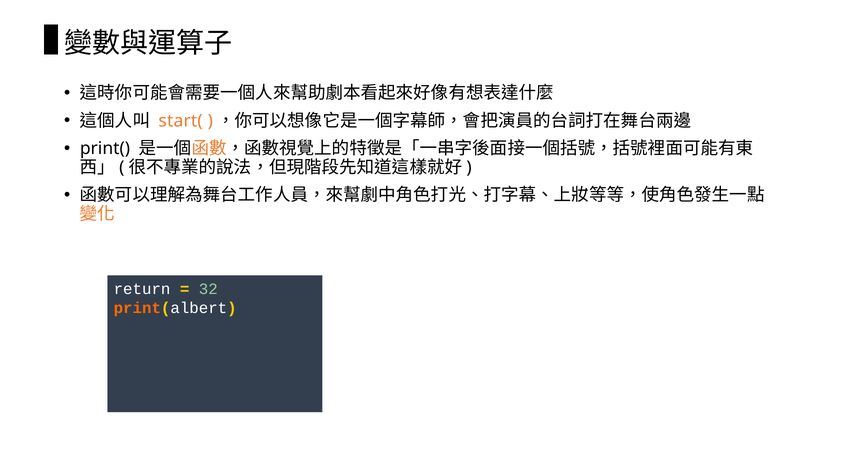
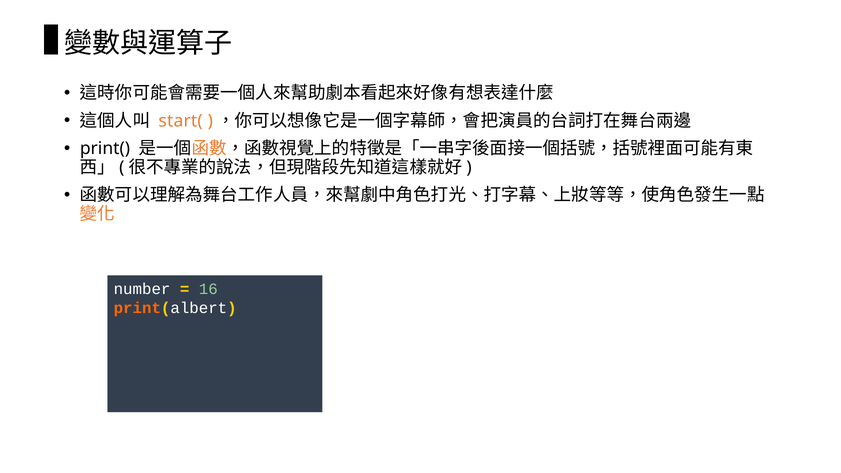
return: return -> number
32: 32 -> 16
